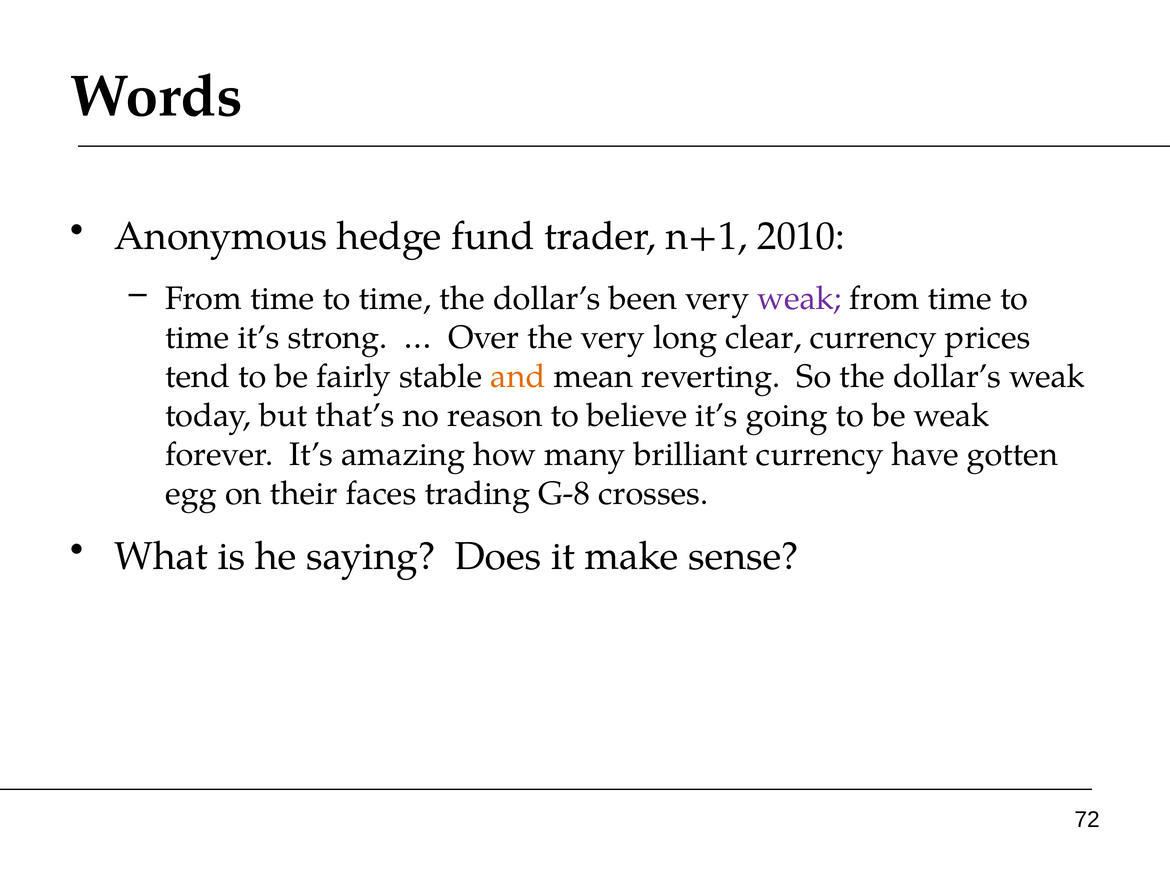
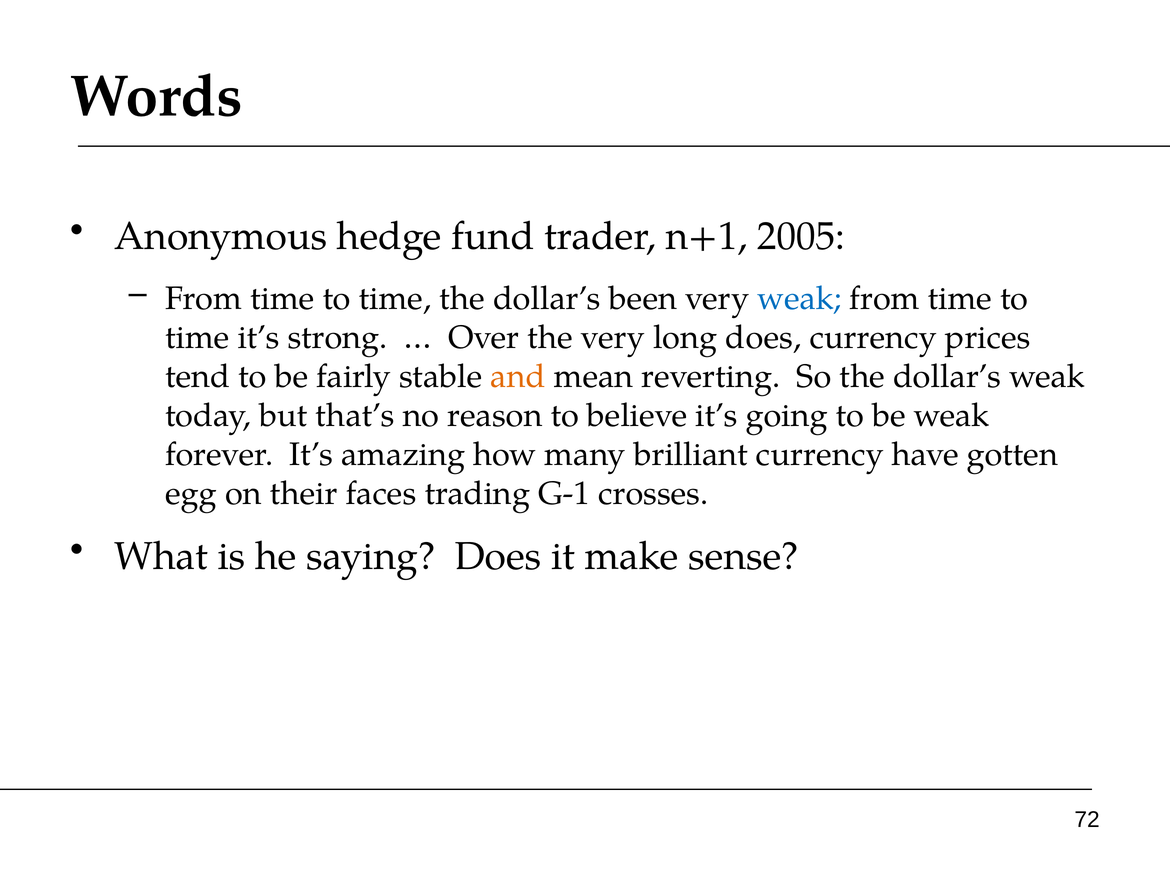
2010: 2010 -> 2005
weak at (800, 299) colour: purple -> blue
long clear: clear -> does
G-8: G-8 -> G-1
